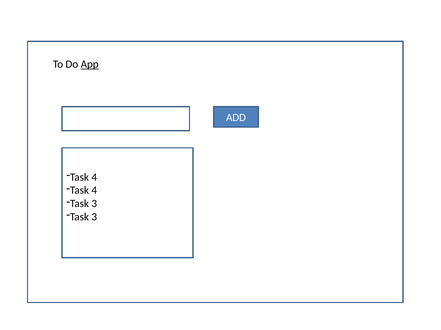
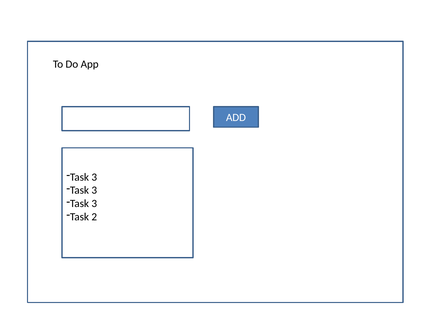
App underline: present -> none
4 at (94, 178): 4 -> 3
4 at (94, 191): 4 -> 3
3 at (94, 217): 3 -> 2
